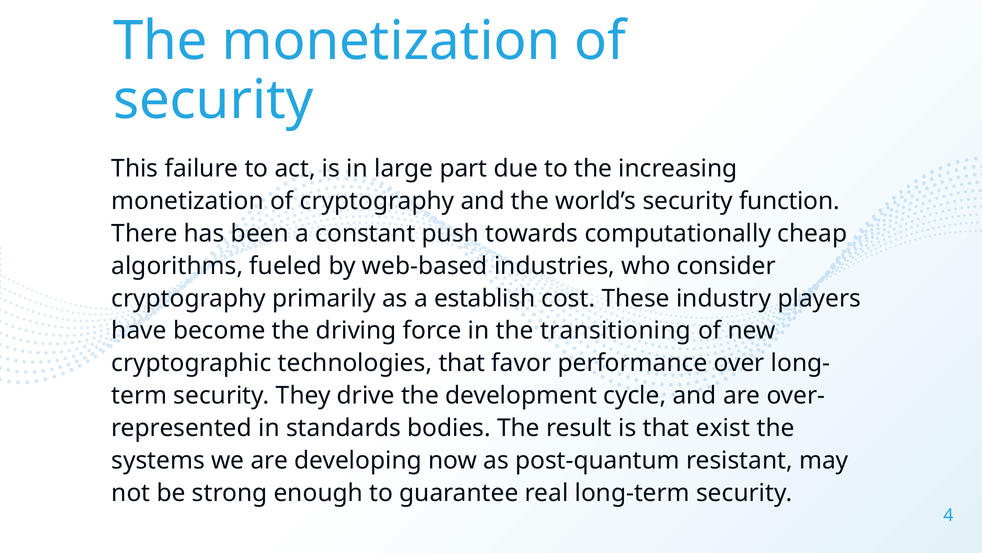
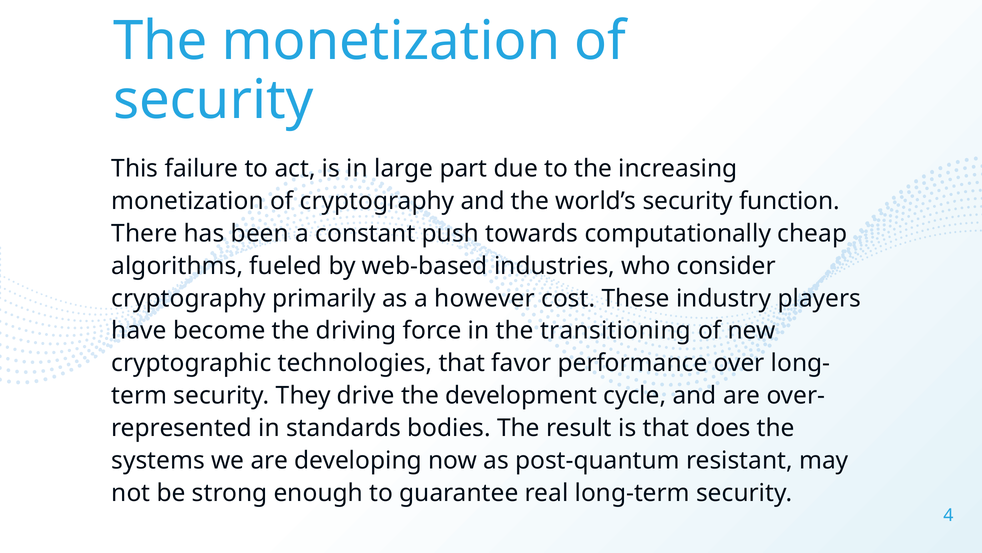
establish: establish -> however
exist: exist -> does
